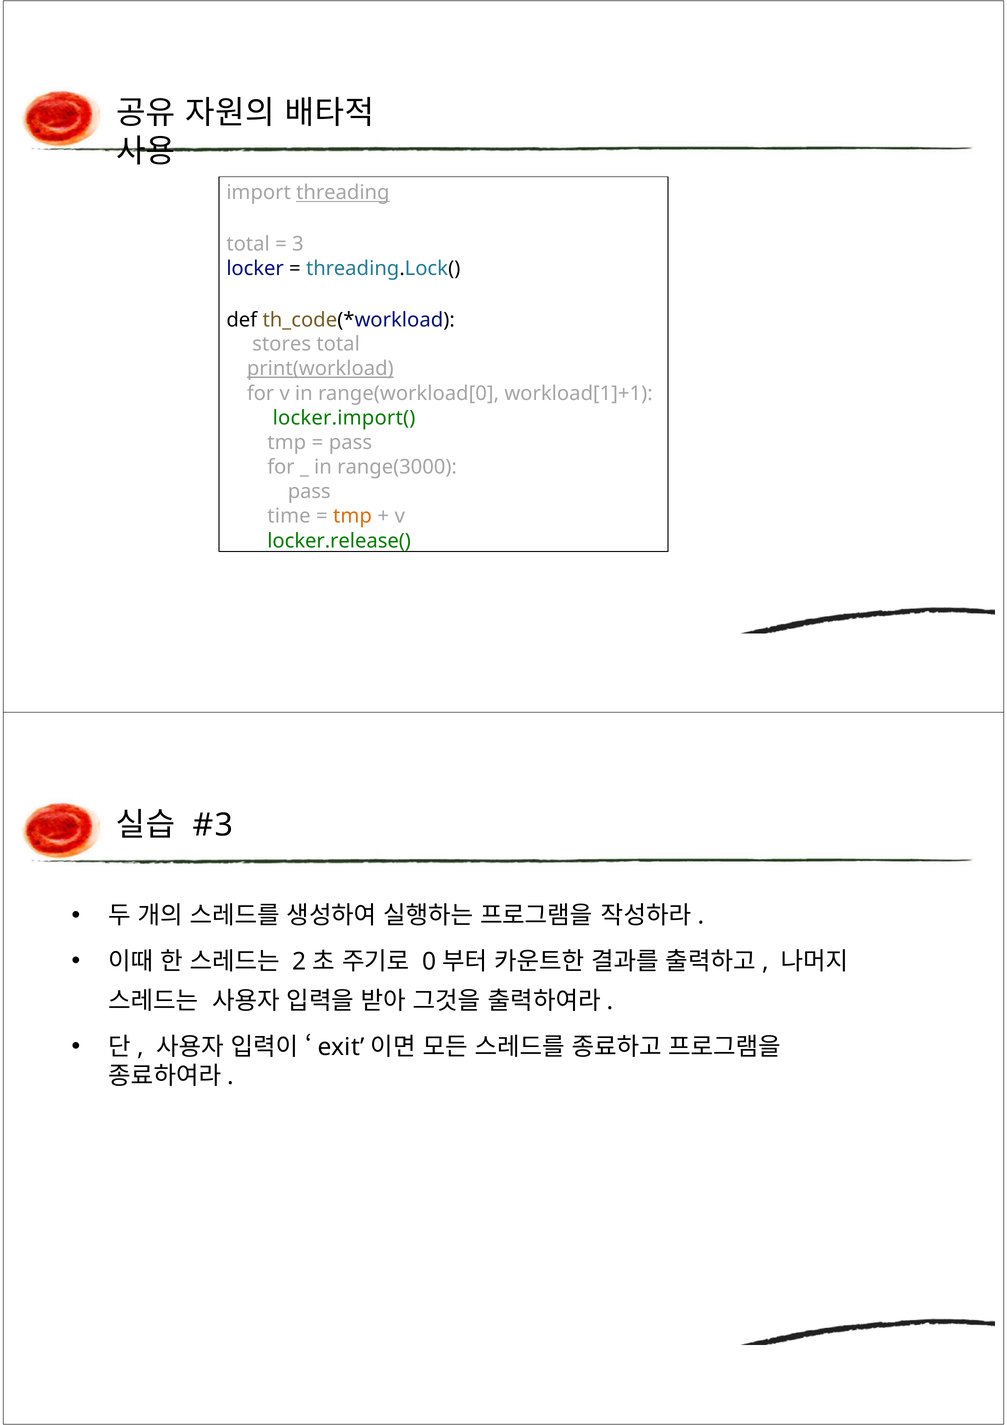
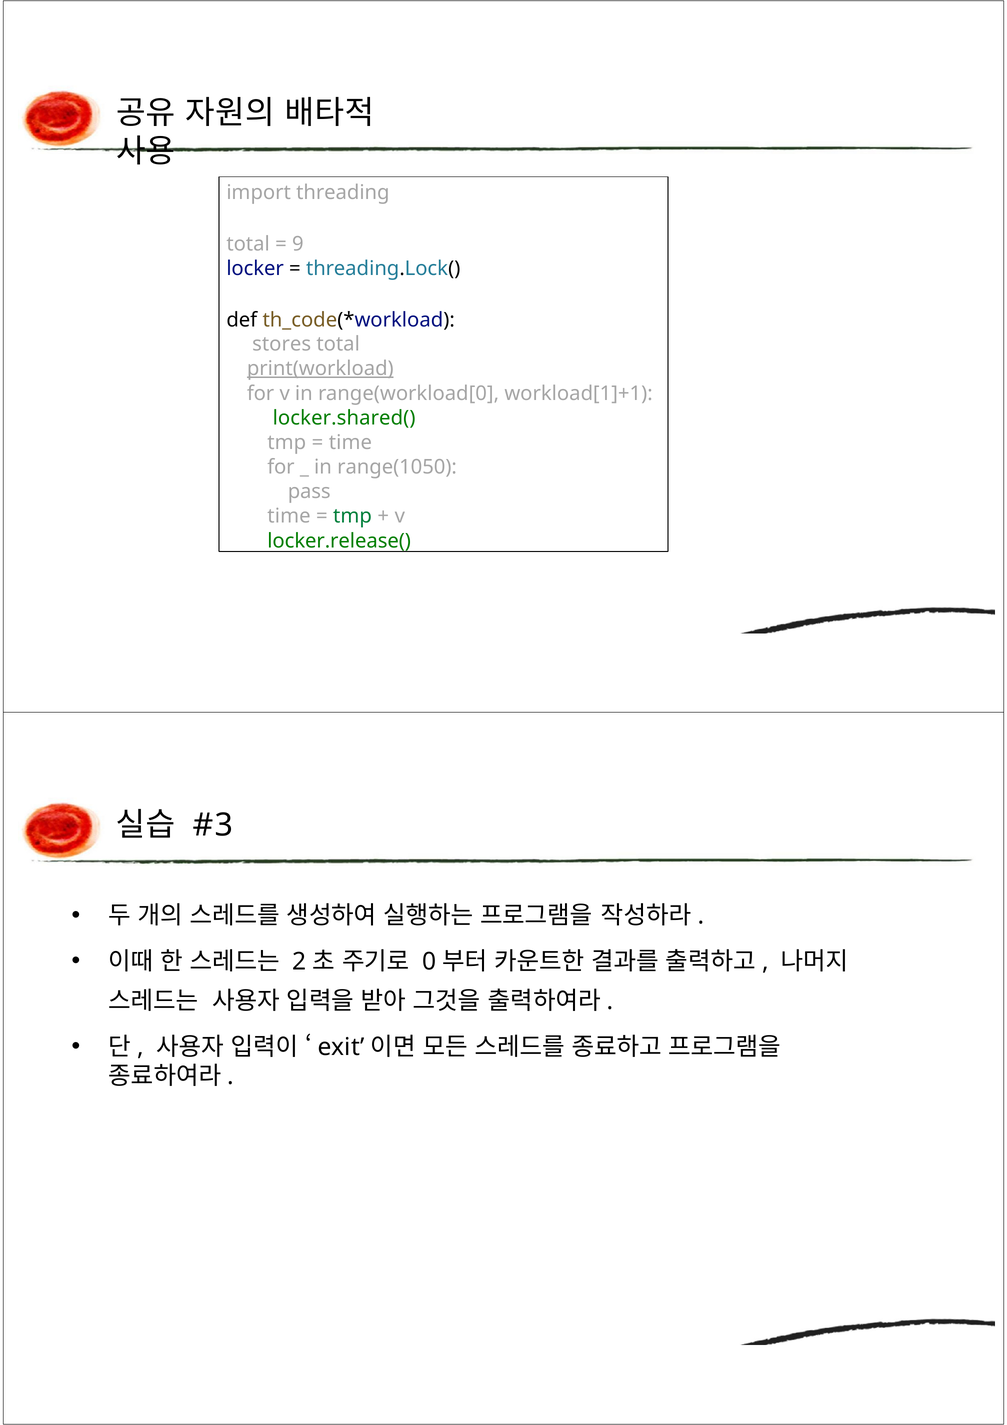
threading underline: present -> none
3: 3 -> 9
locker.import(: locker.import( -> locker.shared(
pass at (350, 443): pass -> time
range(3000: range(3000 -> range(1050
tmp at (353, 516) colour: orange -> green
